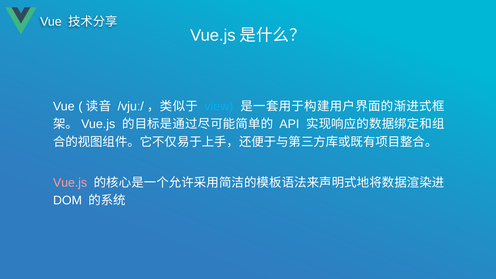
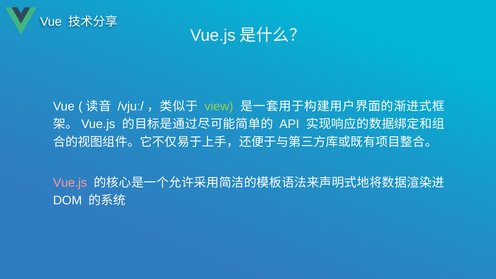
view colour: light blue -> light green
